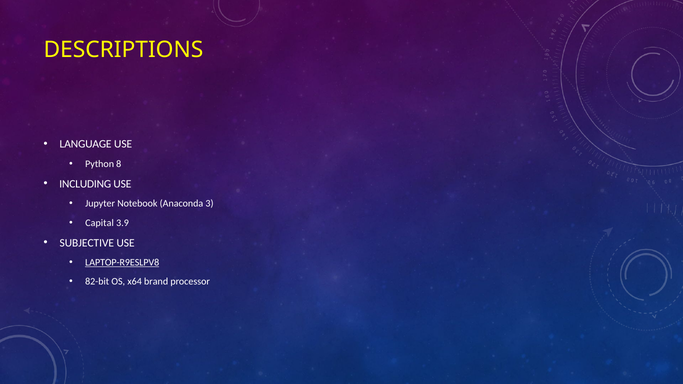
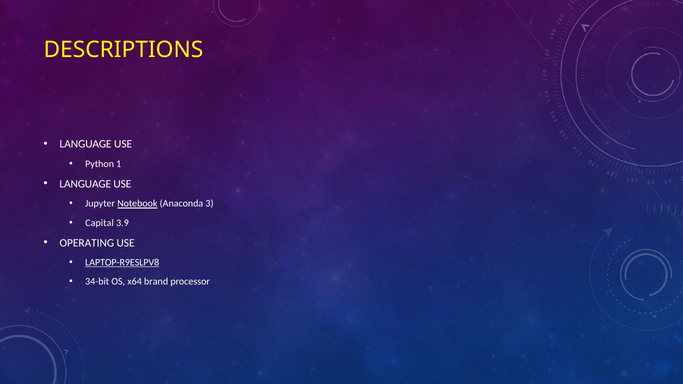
8: 8 -> 1
INCLUDING at (85, 184): INCLUDING -> LANGUAGE
Notebook underline: none -> present
SUBJECTIVE: SUBJECTIVE -> OPERATING
82-bit: 82-bit -> 34-bit
